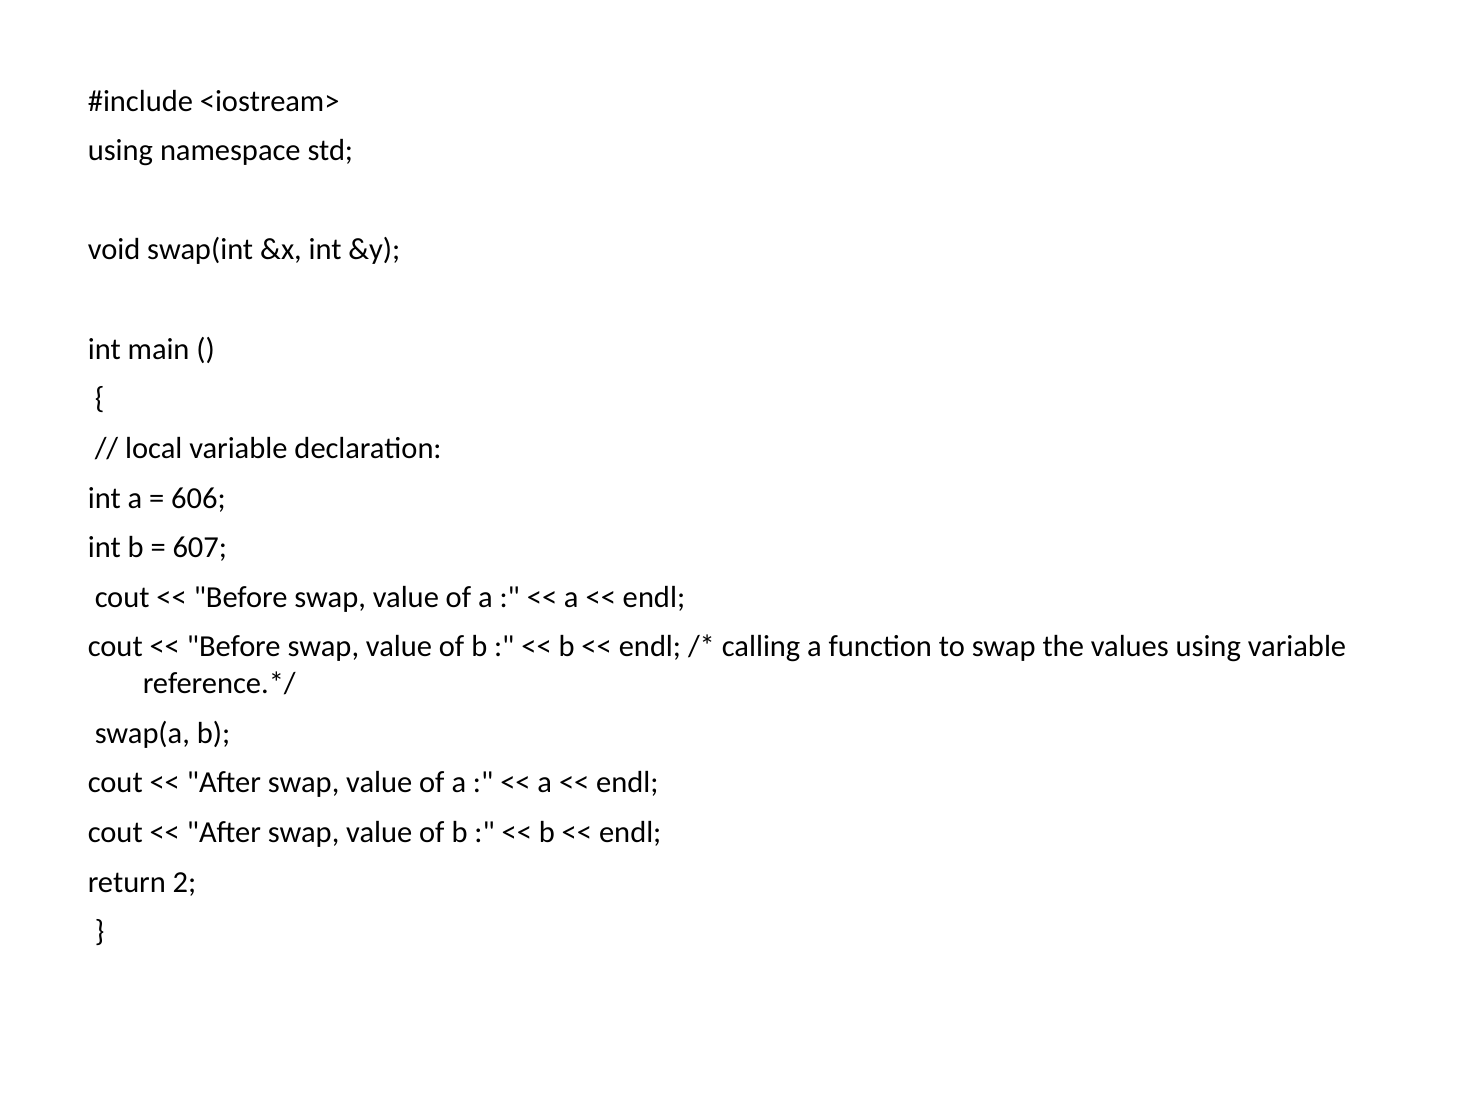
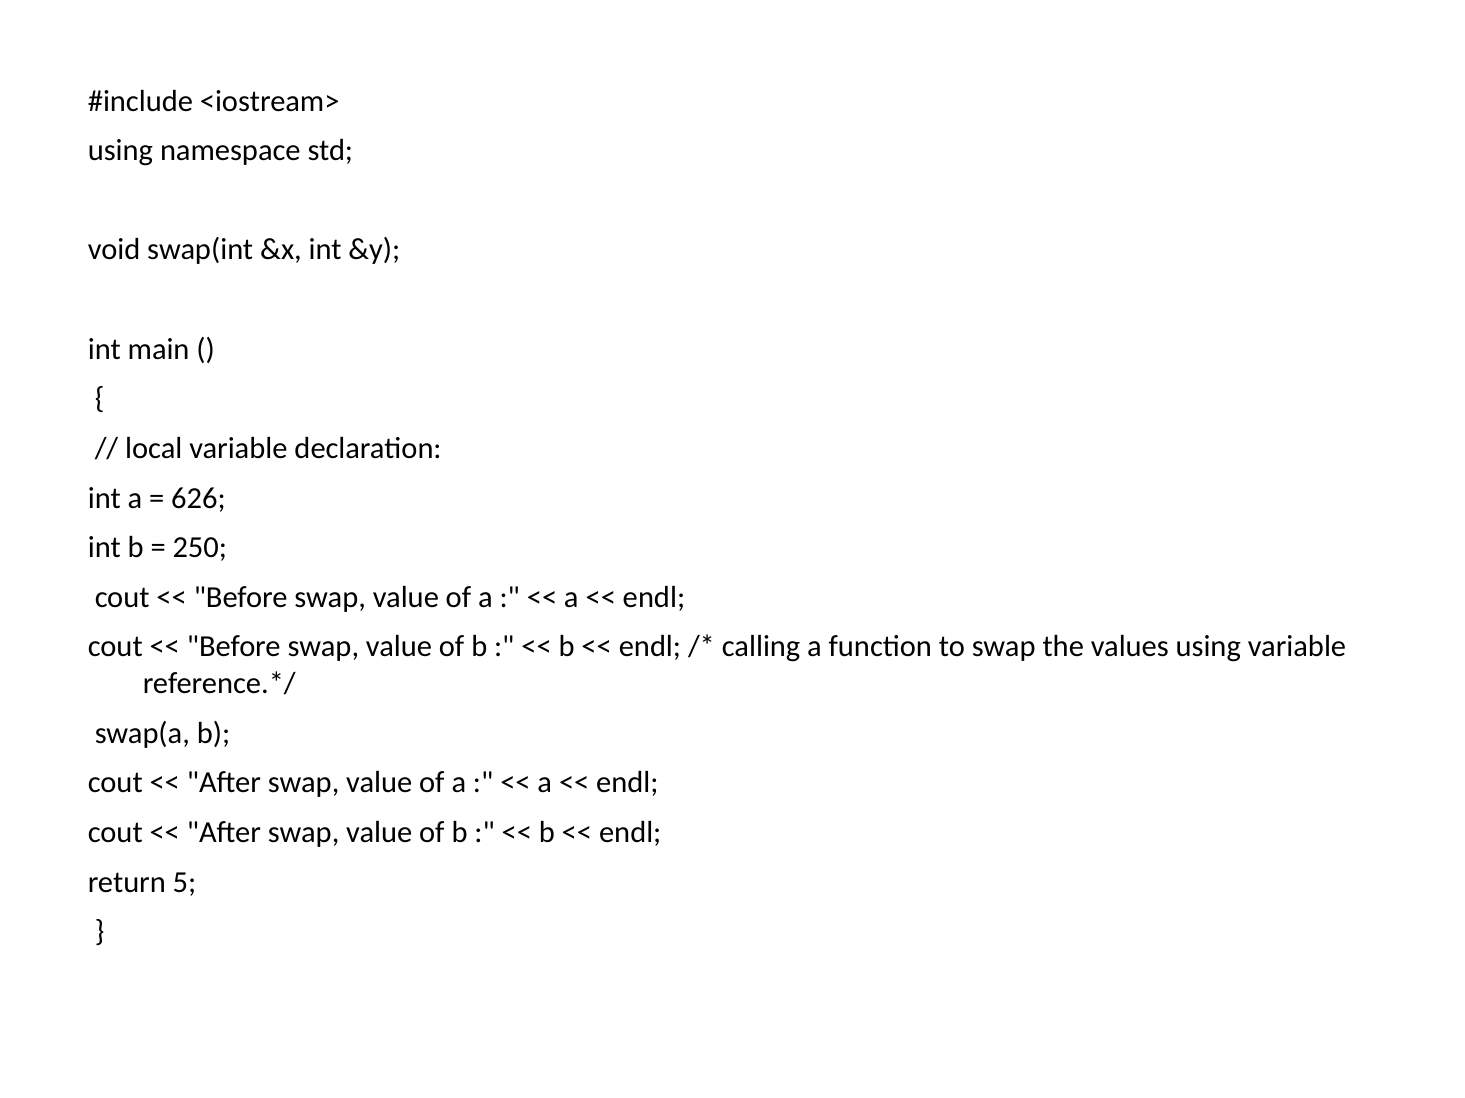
606: 606 -> 626
607: 607 -> 250
2: 2 -> 5
